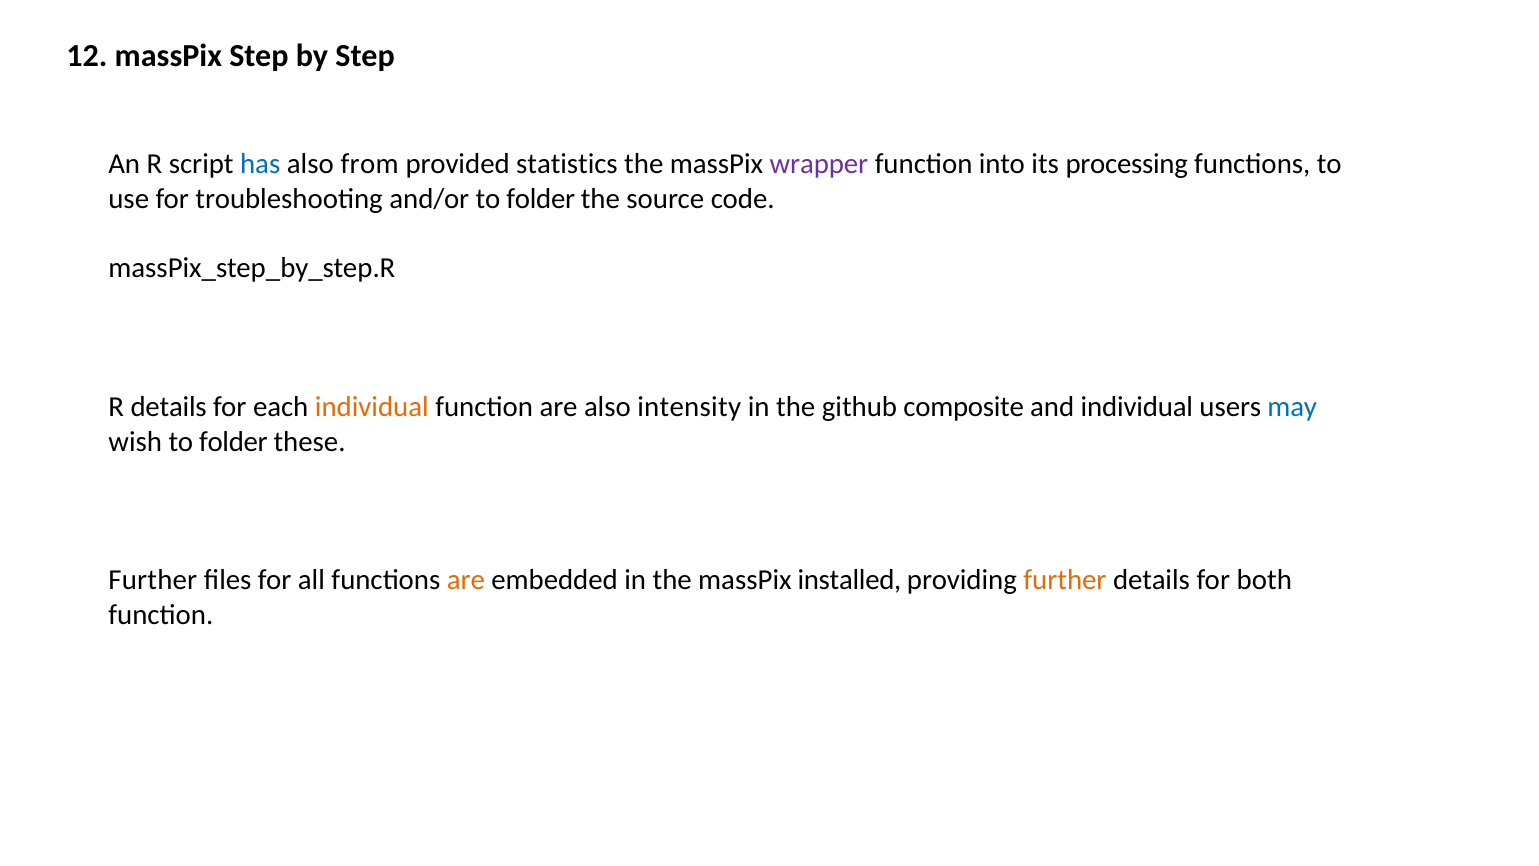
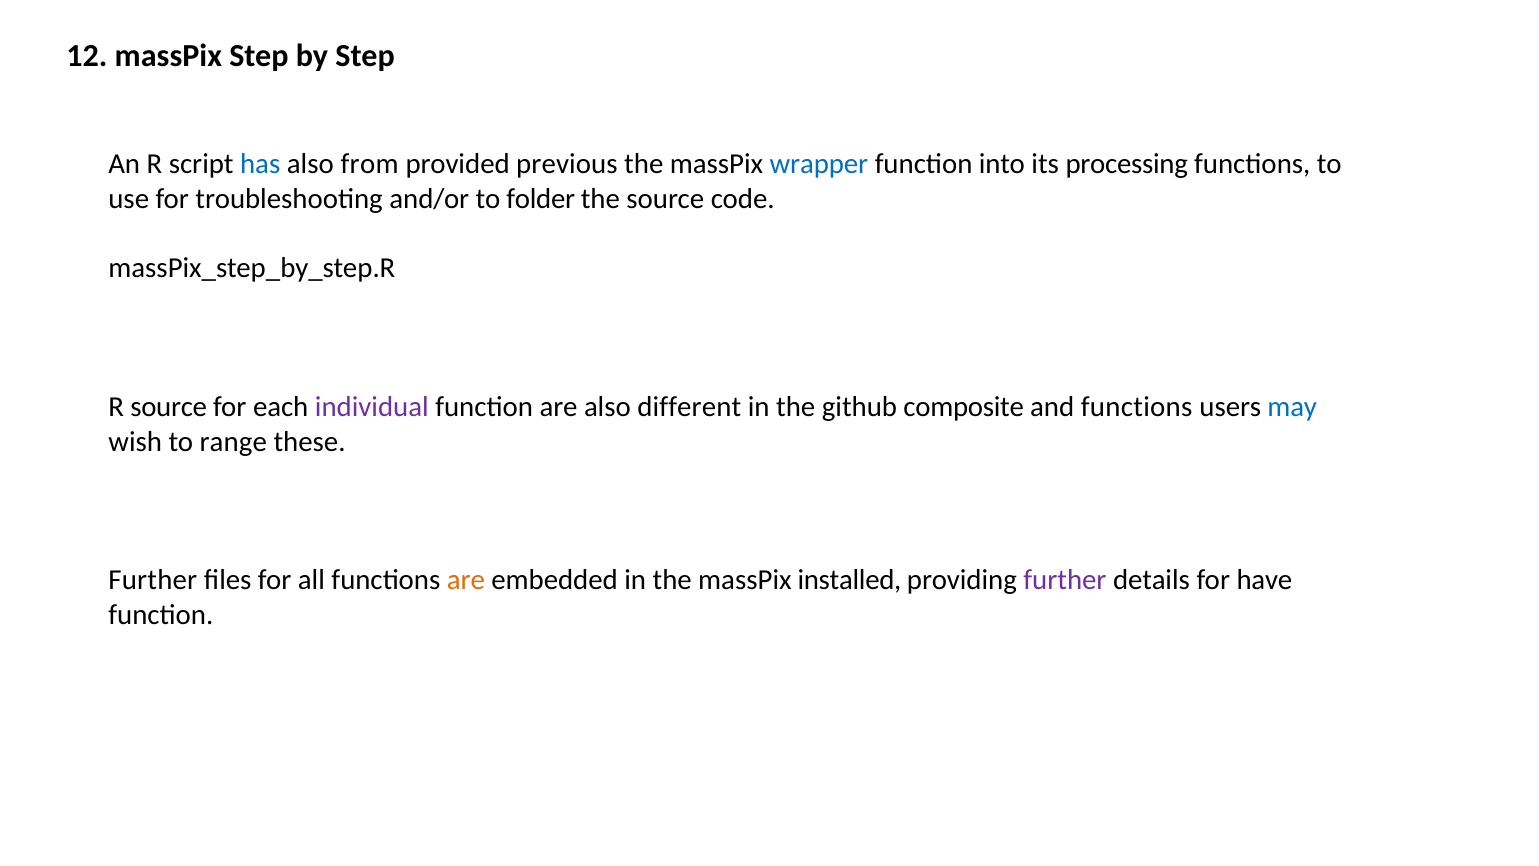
statistics: statistics -> previous
wrapper colour: purple -> blue
R details: details -> source
individual at (372, 407) colour: orange -> purple
intensity: intensity -> different
and individual: individual -> functions
wish to folder: folder -> range
further at (1065, 580) colour: orange -> purple
both: both -> have
